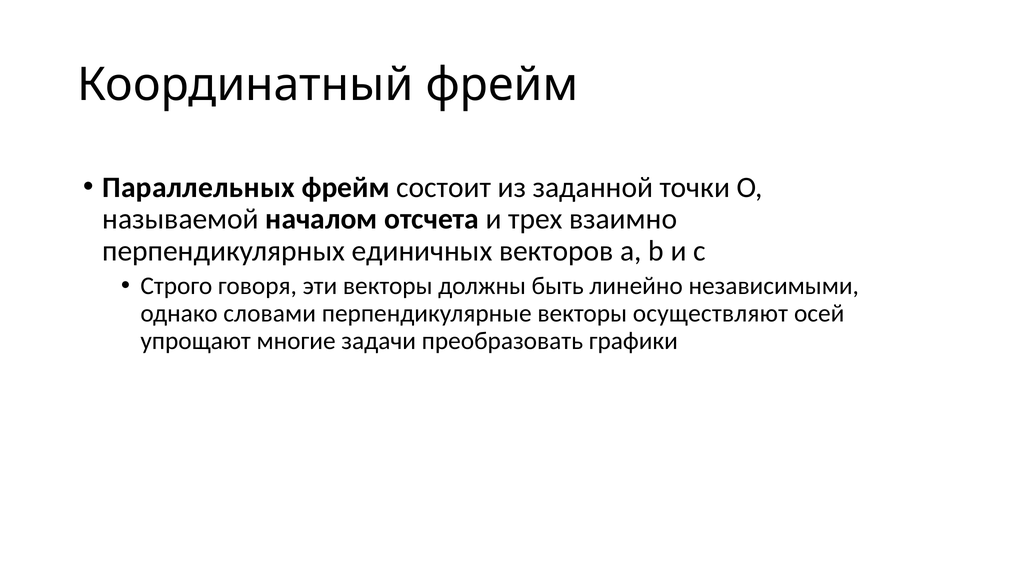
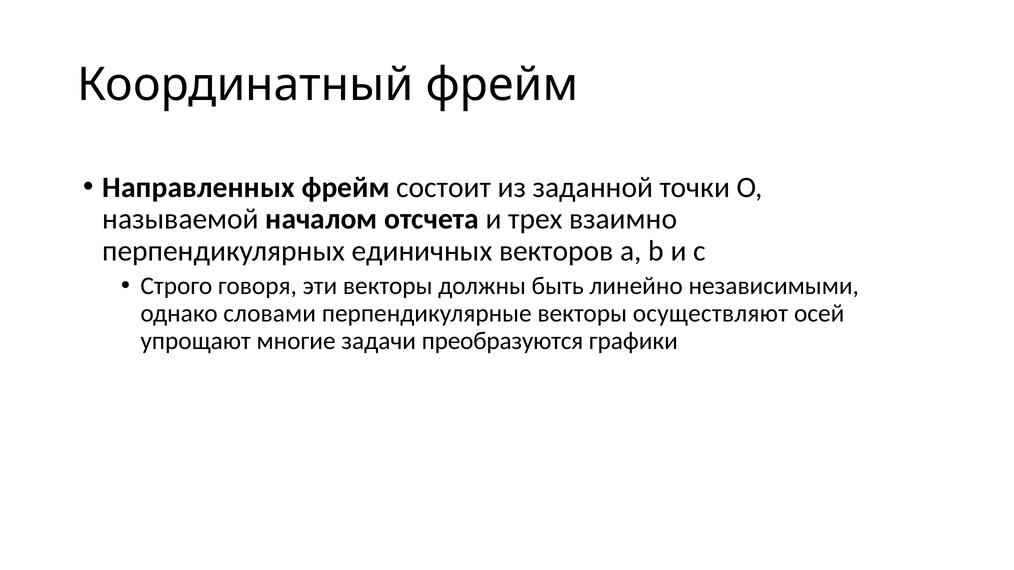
Параллельных: Параллельных -> Направленных
преобразовать: преобразовать -> преобразуются
